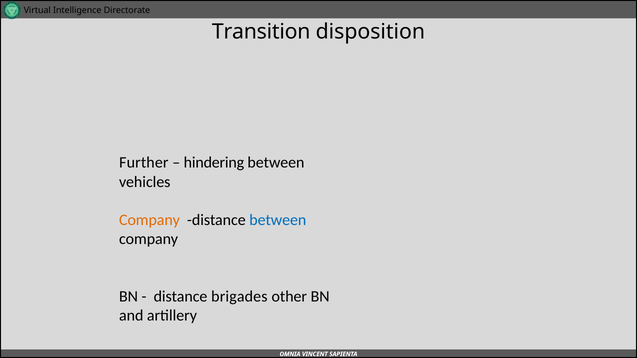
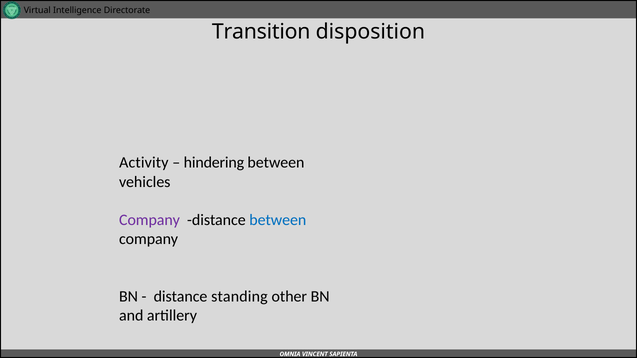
Further: Further -> Activity
Company at (150, 220) colour: orange -> purple
brigades: brigades -> standing
